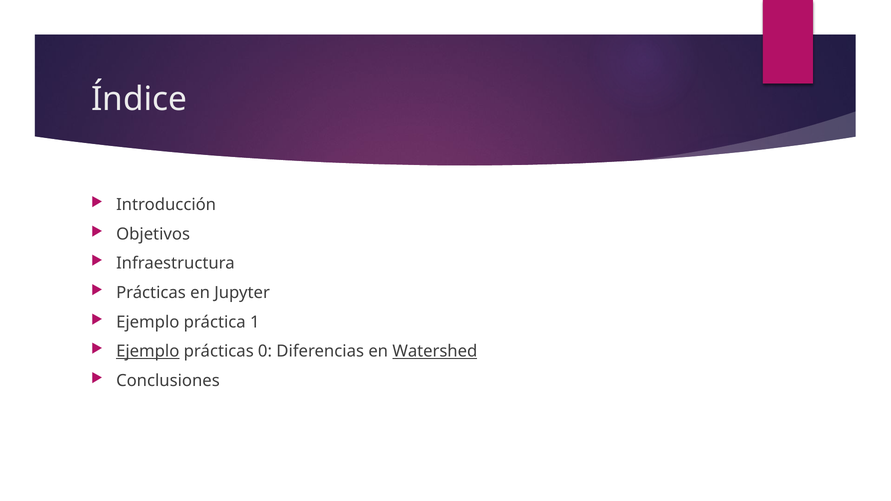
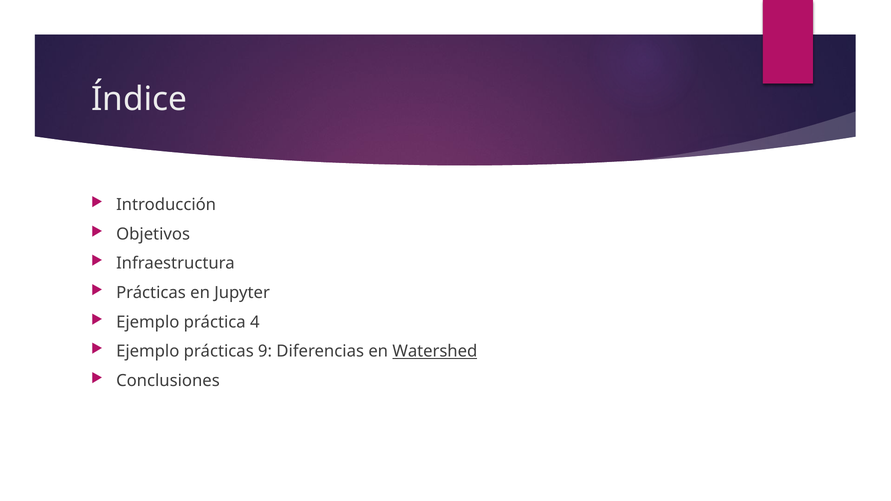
1: 1 -> 4
Ejemplo at (148, 351) underline: present -> none
0: 0 -> 9
